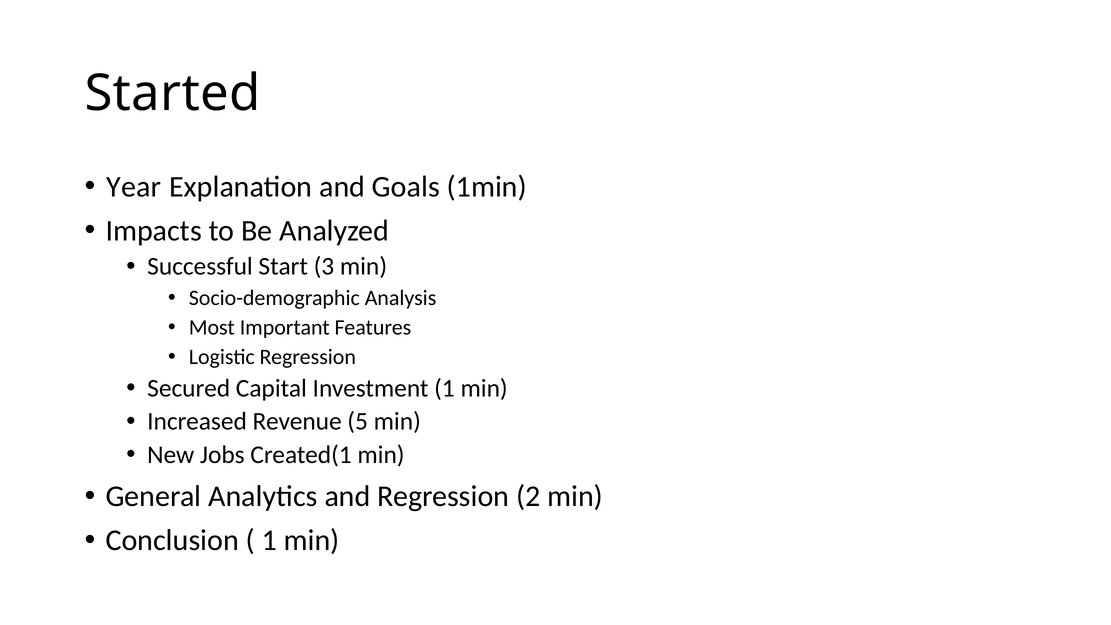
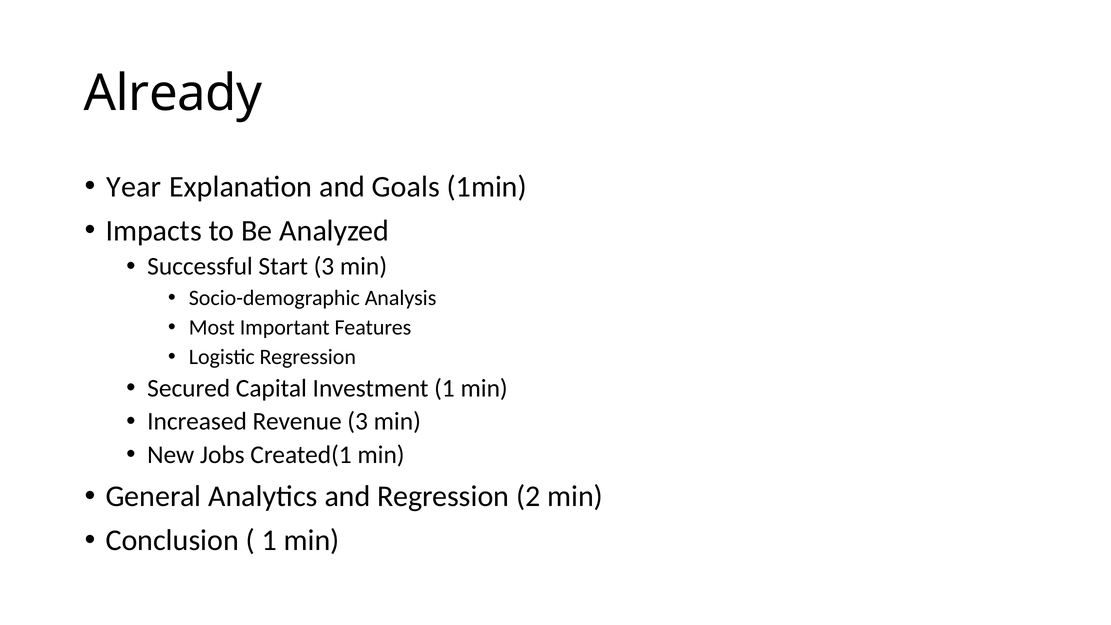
Started: Started -> Already
Revenue 5: 5 -> 3
